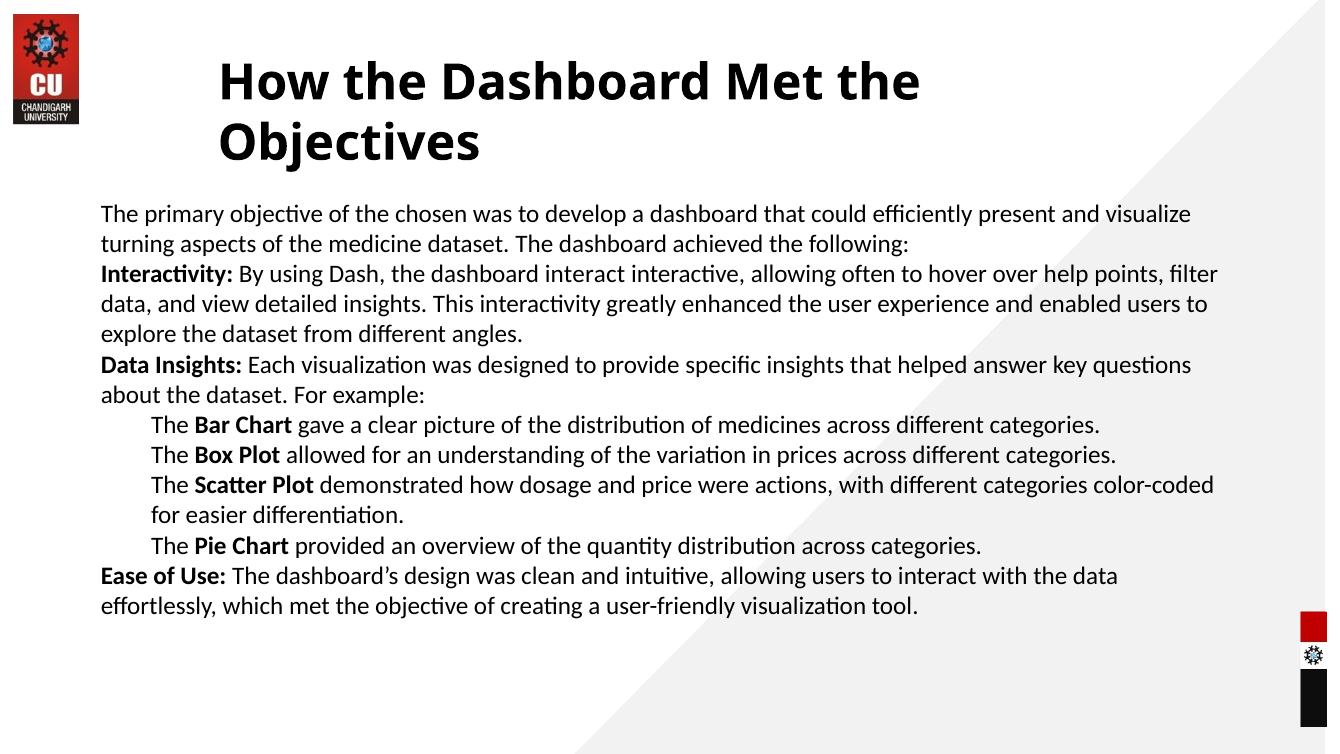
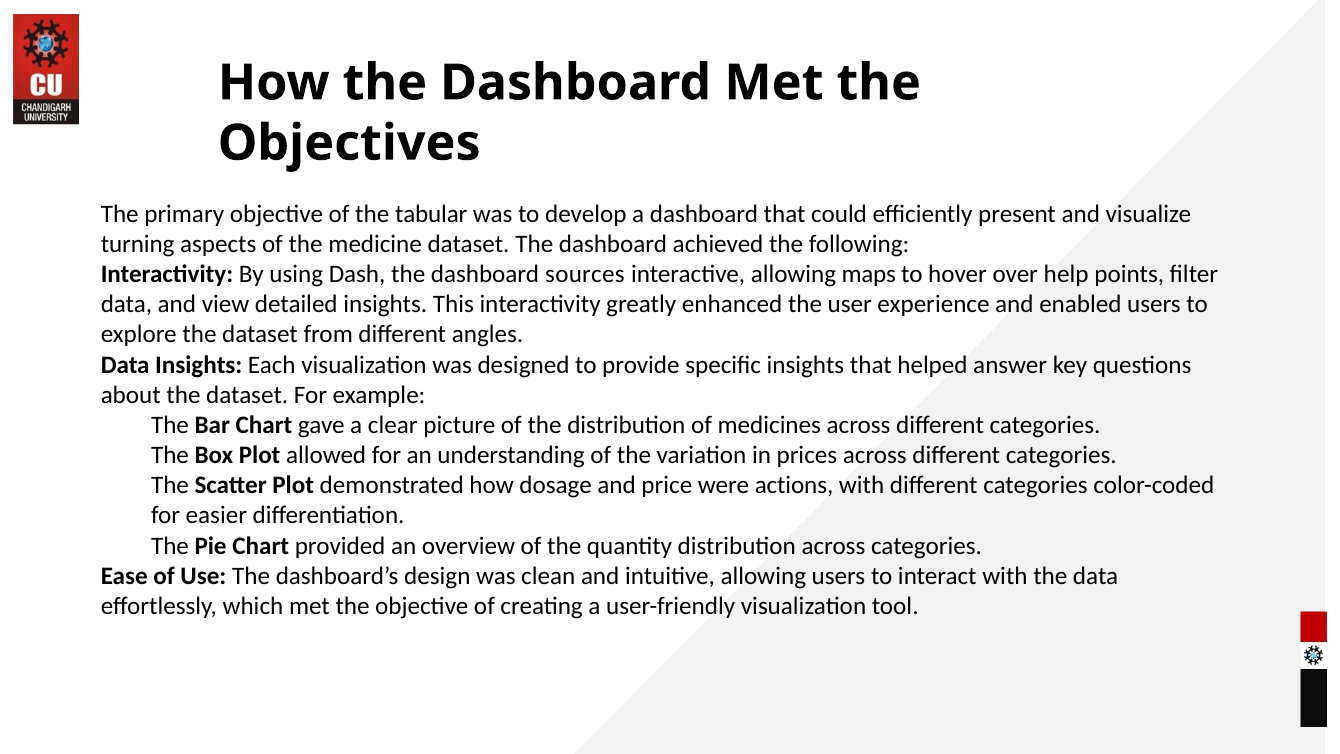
chosen: chosen -> tabular
dashboard interact: interact -> sources
often: often -> maps
